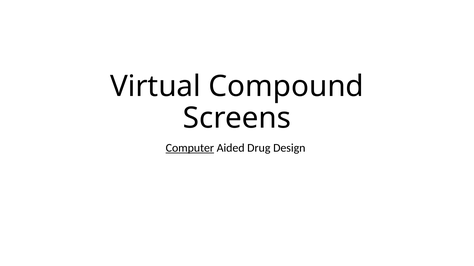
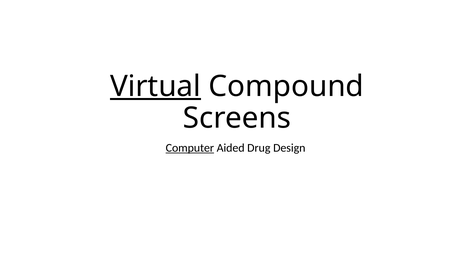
Virtual underline: none -> present
